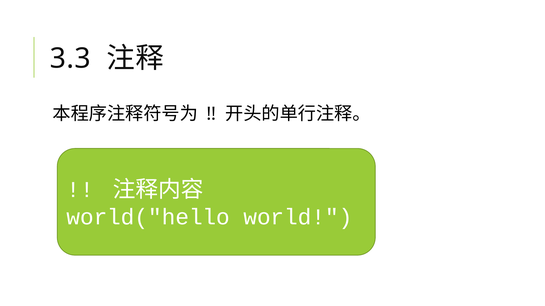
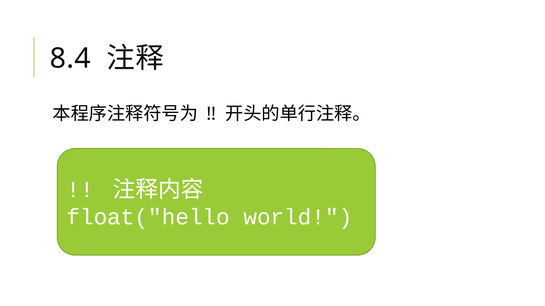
3.3: 3.3 -> 8.4
world("hello: world("hello -> float("hello
